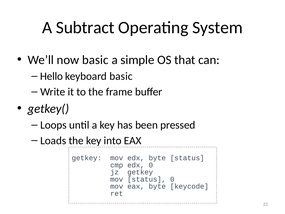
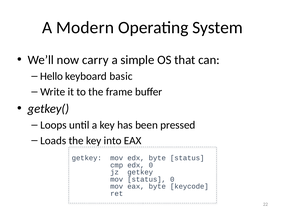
Subtract: Subtract -> Modern
now basic: basic -> carry
